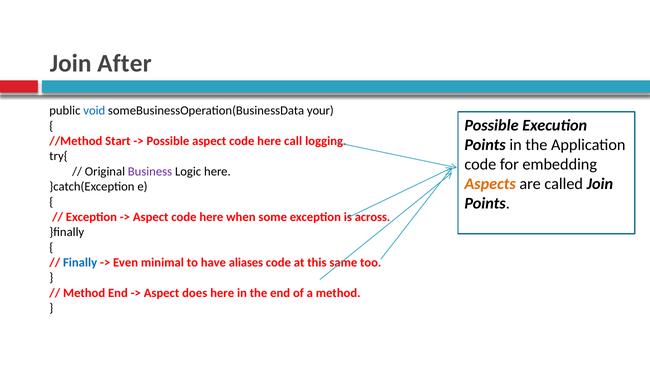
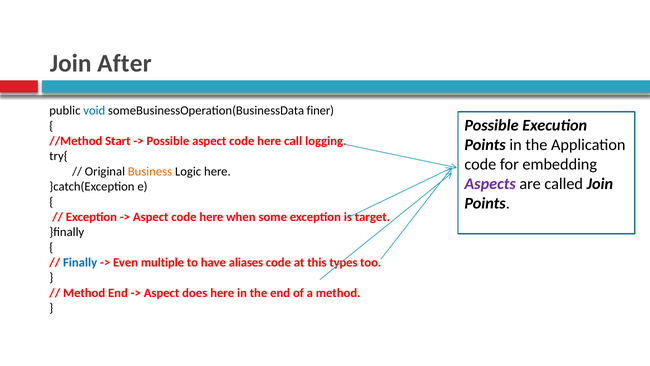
your: your -> finer
Business colour: purple -> orange
Aspects colour: orange -> purple
across: across -> target
minimal: minimal -> multiple
same: same -> types
